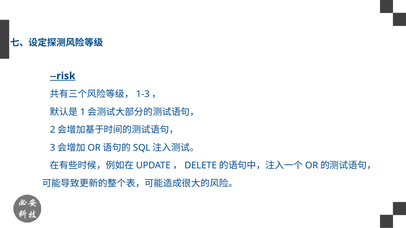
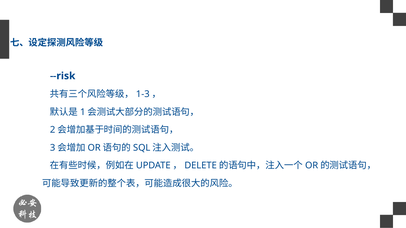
--risk underline: present -> none
